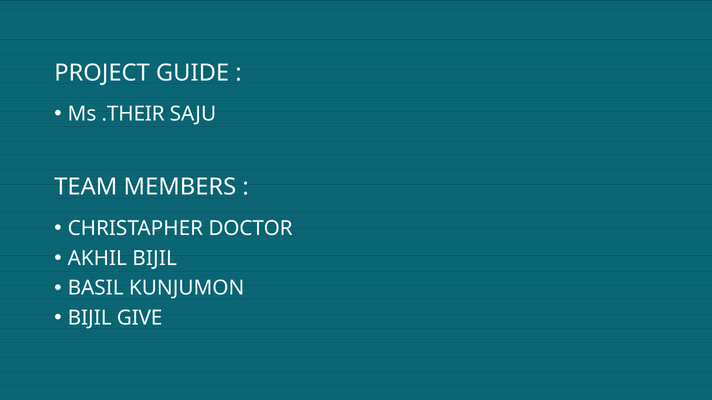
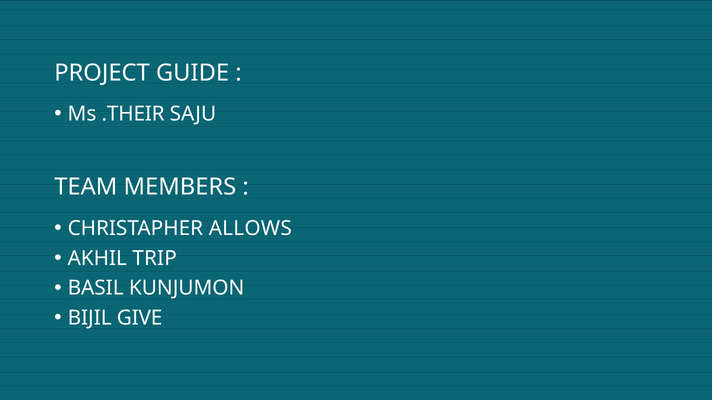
DOCTOR: DOCTOR -> ALLOWS
AKHIL BIJIL: BIJIL -> TRIP
